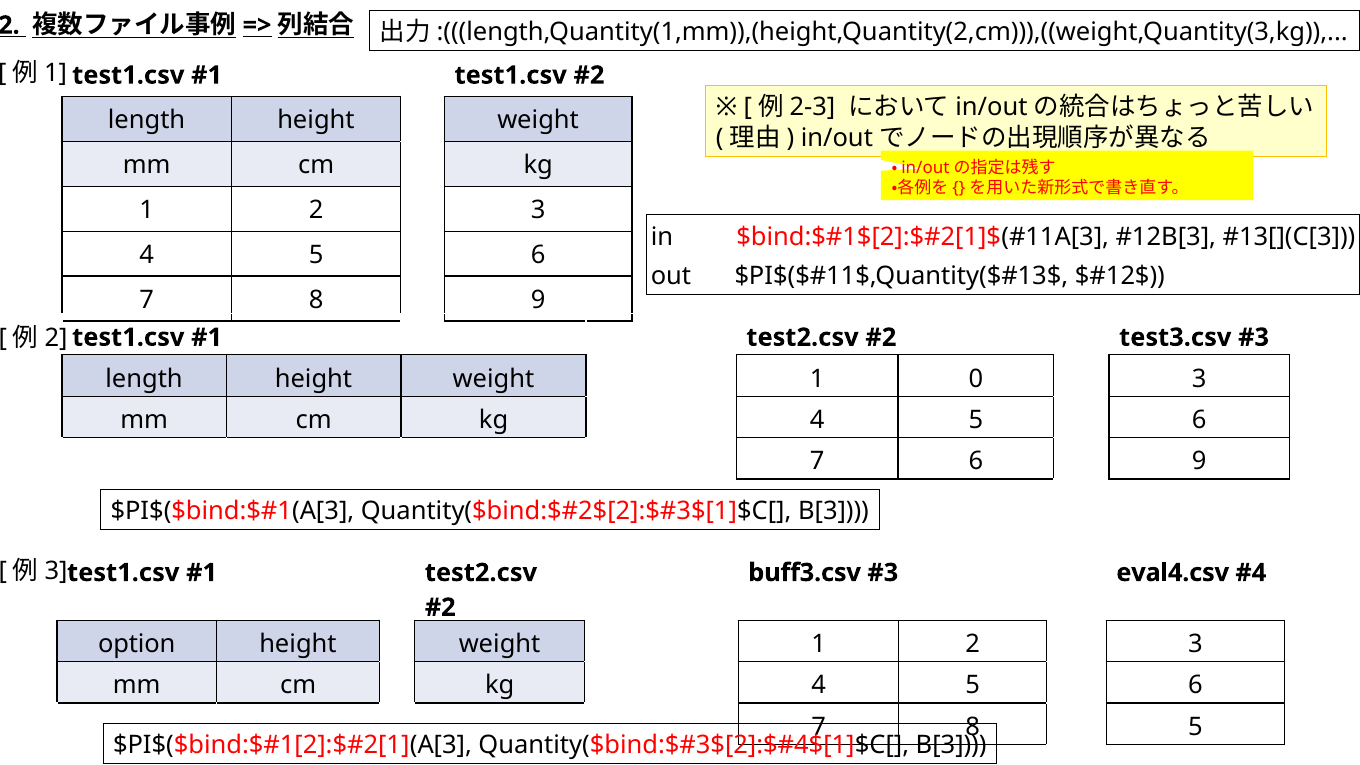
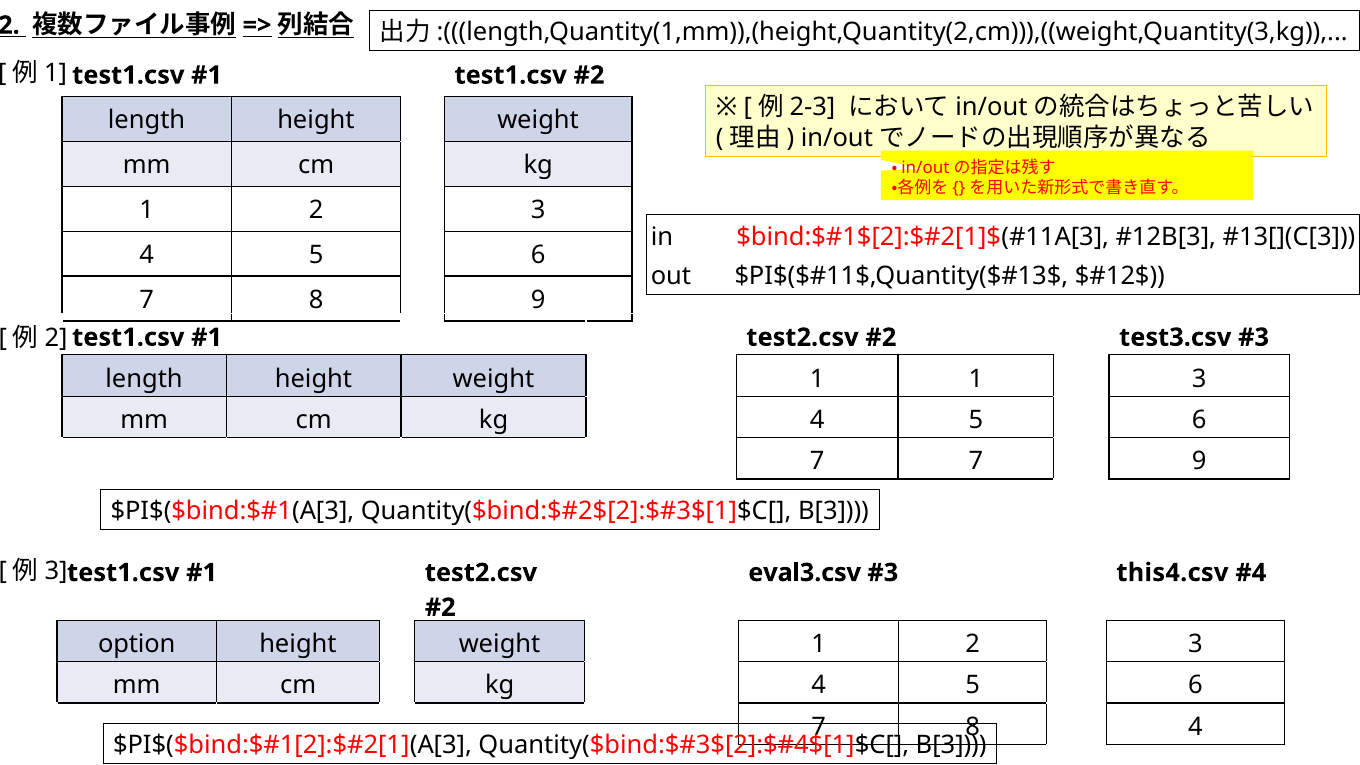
1 0: 0 -> 1
7 6: 6 -> 7
buff3.csv: buff3.csv -> eval3.csv
eval4.csv: eval4.csv -> this4.csv
8 5: 5 -> 4
